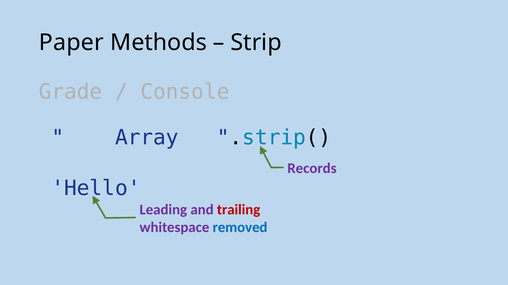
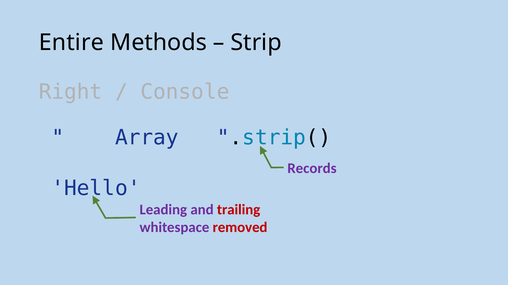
Paper: Paper -> Entire
Grade: Grade -> Right
removed colour: blue -> red
